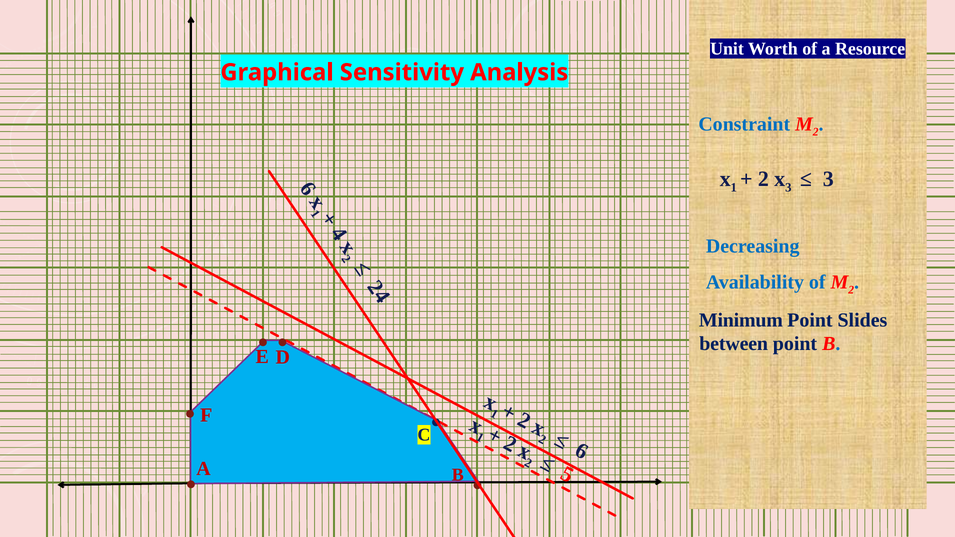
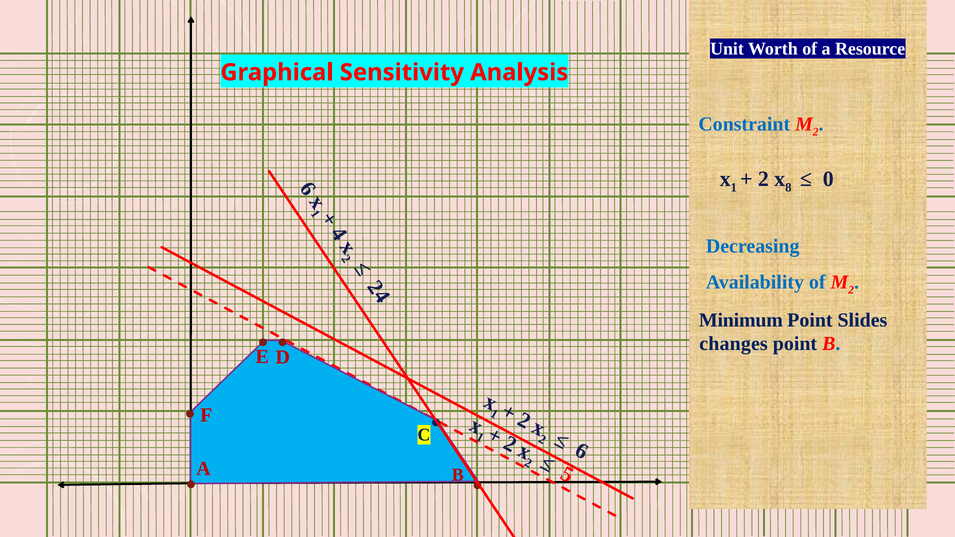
3 at (788, 188): 3 -> 8
3 at (828, 179): 3 -> 0
between: between -> changes
